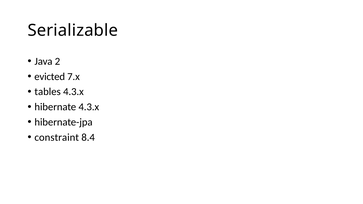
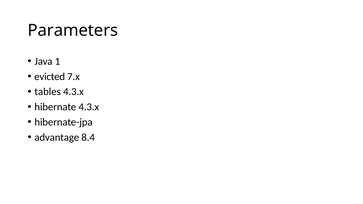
Serializable: Serializable -> Parameters
2: 2 -> 1
constraint: constraint -> advantage
